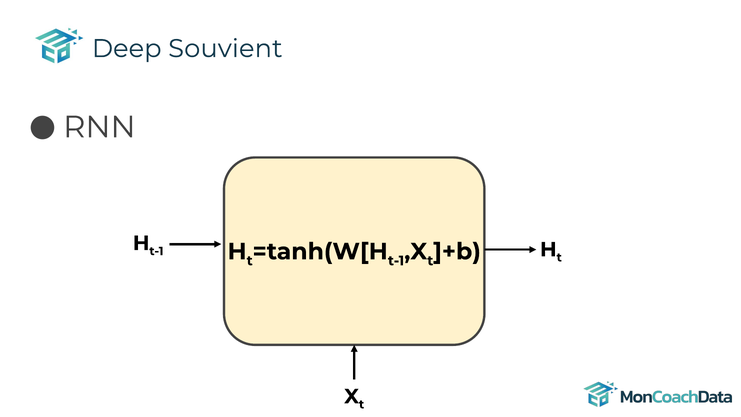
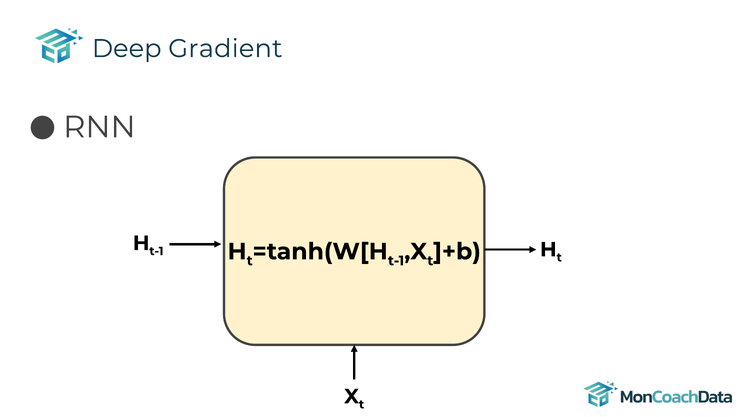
Souvient: Souvient -> Gradient
